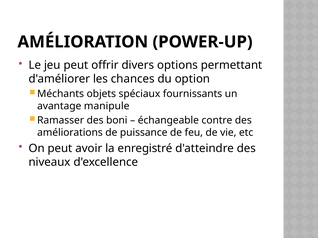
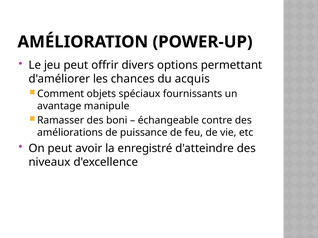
option: option -> acquis
Méchants: Méchants -> Comment
